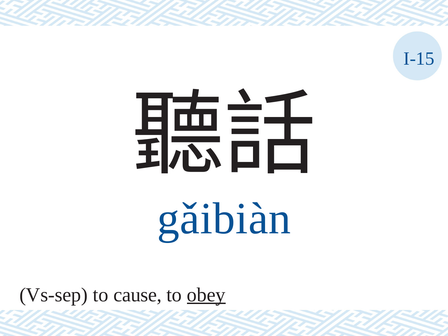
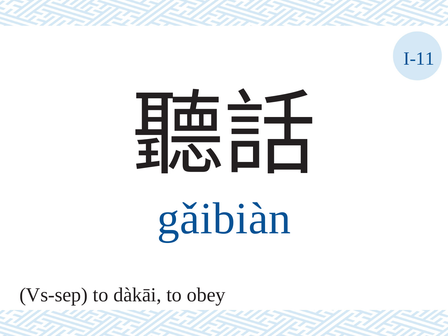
I-15: I-15 -> I-11
cause: cause -> dàkāi
obey underline: present -> none
